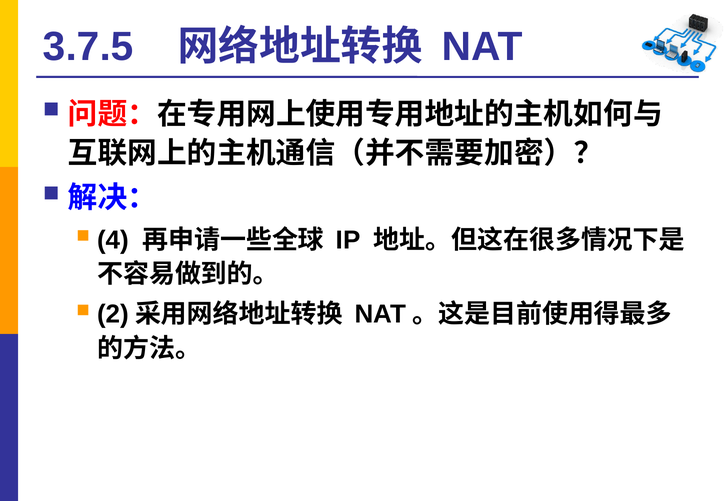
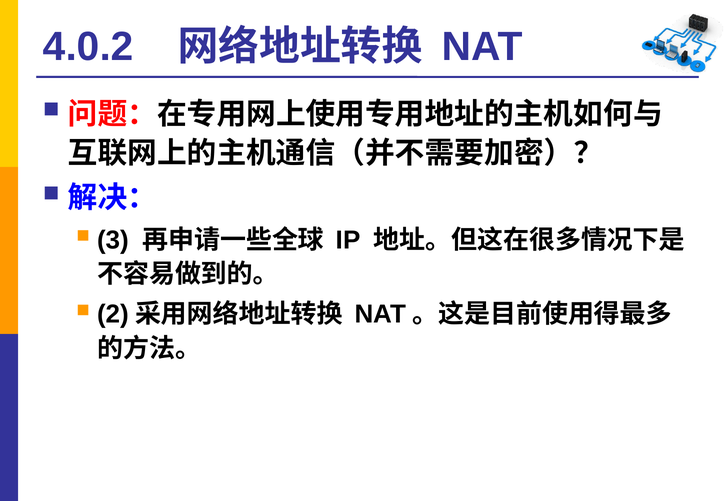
3.7.5: 3.7.5 -> 4.0.2
4: 4 -> 3
